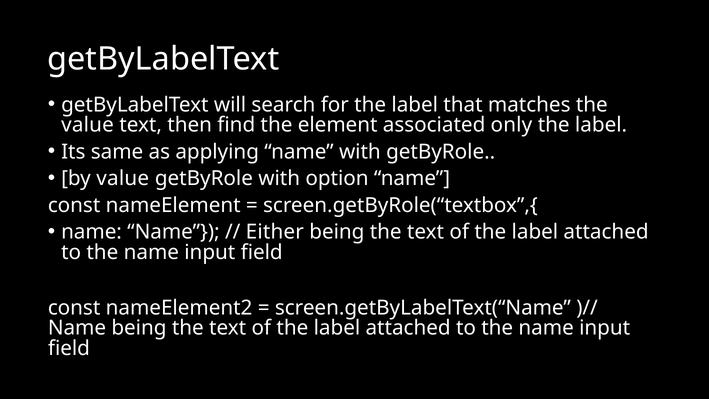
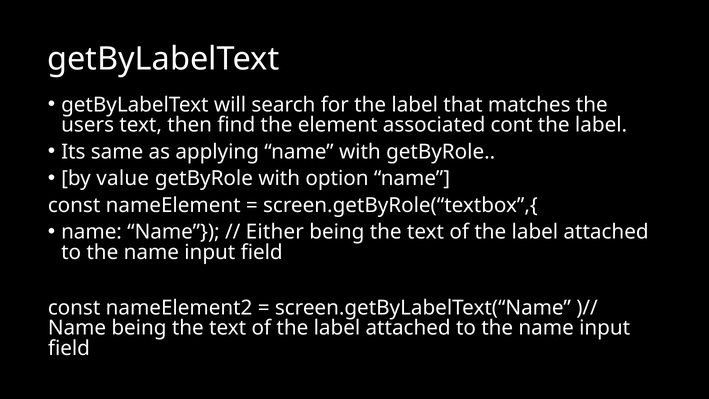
value at (88, 125): value -> users
only: only -> cont
